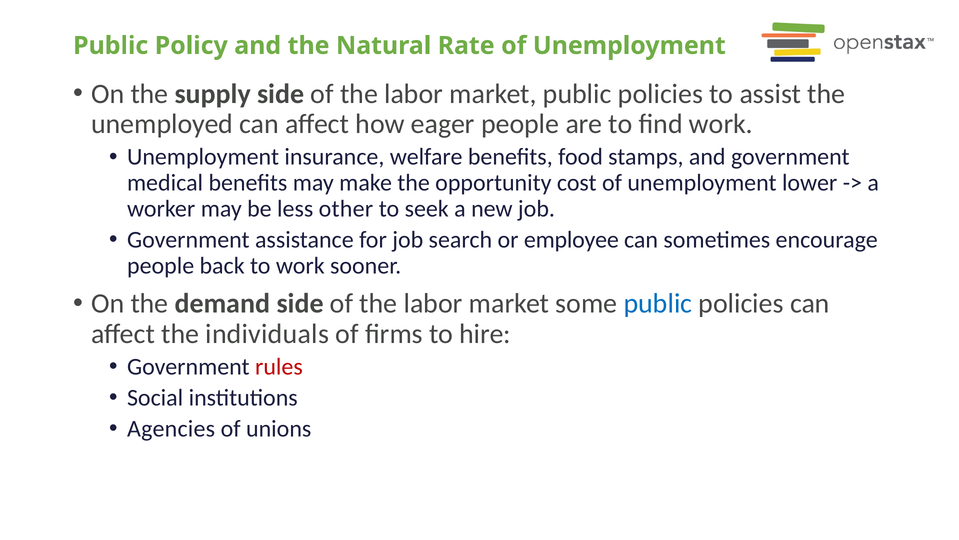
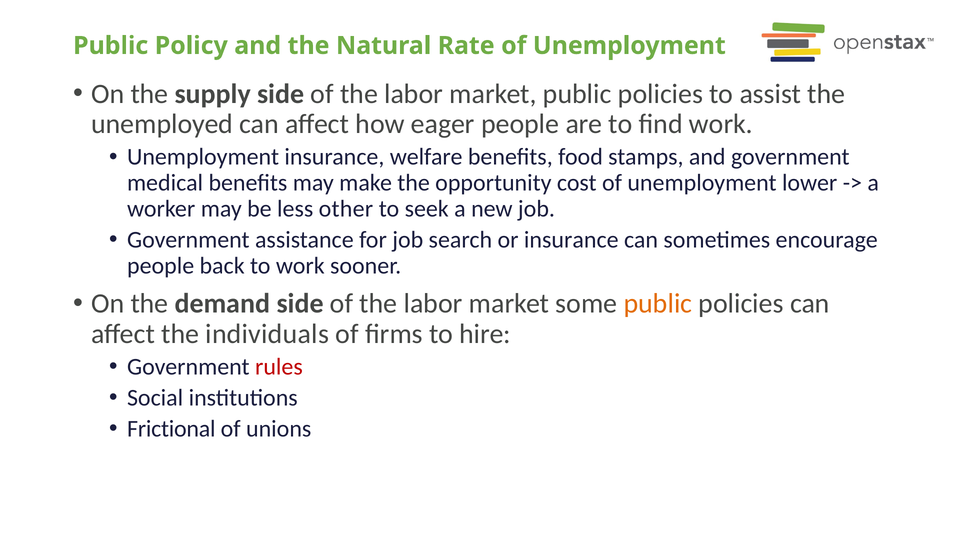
or employee: employee -> insurance
public at (658, 303) colour: blue -> orange
Agencies: Agencies -> Frictional
